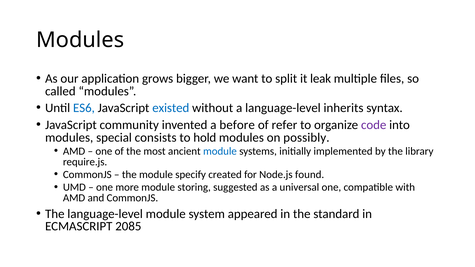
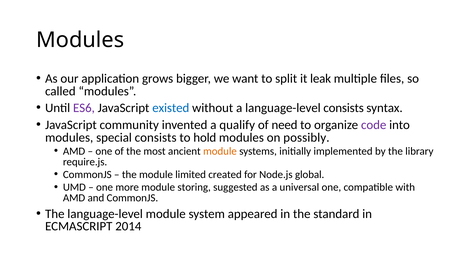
ES6 colour: blue -> purple
language-level inherits: inherits -> consists
before: before -> qualify
refer: refer -> need
module at (220, 151) colour: blue -> orange
specify: specify -> limited
found: found -> global
2085: 2085 -> 2014
